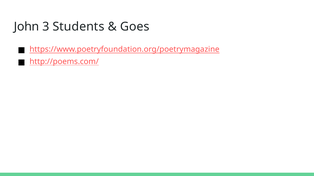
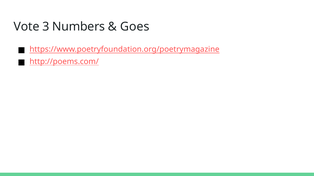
John: John -> Vote
Students: Students -> Numbers
